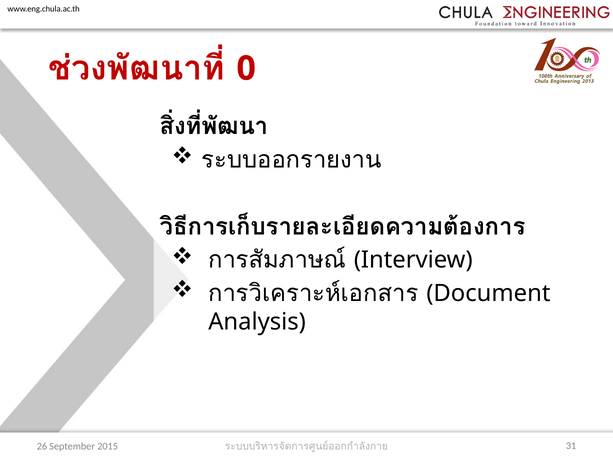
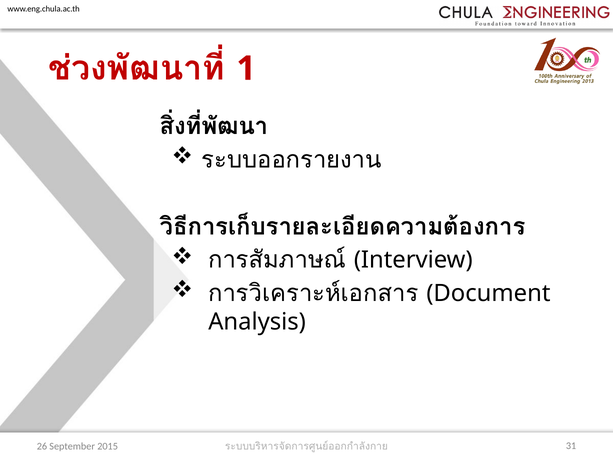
0: 0 -> 1
